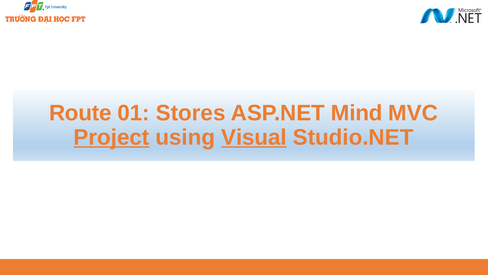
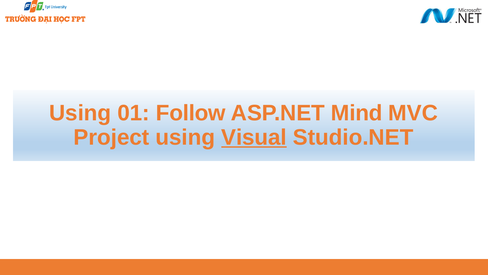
Route at (80, 113): Route -> Using
Stores: Stores -> Follow
Project underline: present -> none
